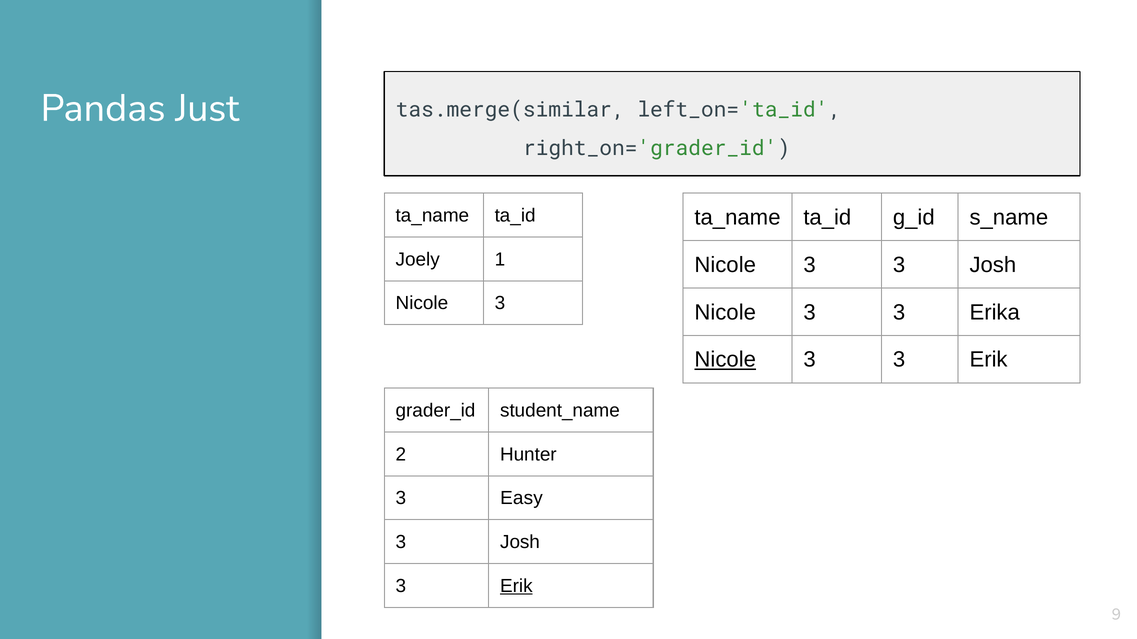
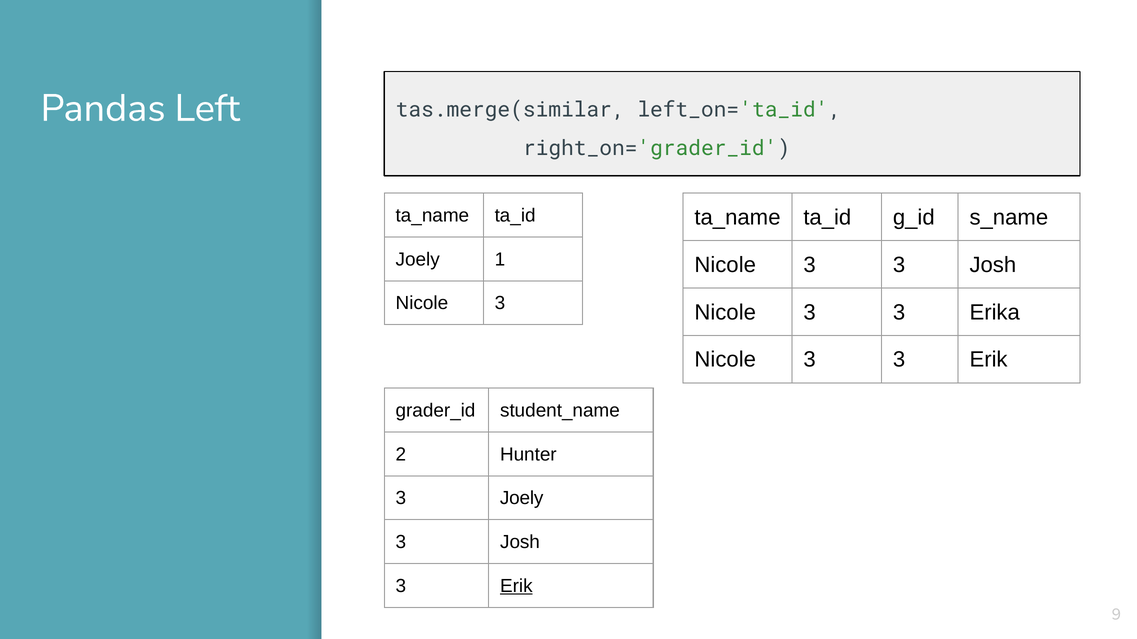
Just: Just -> Left
Nicole at (725, 360) underline: present -> none
3 Easy: Easy -> Joely
